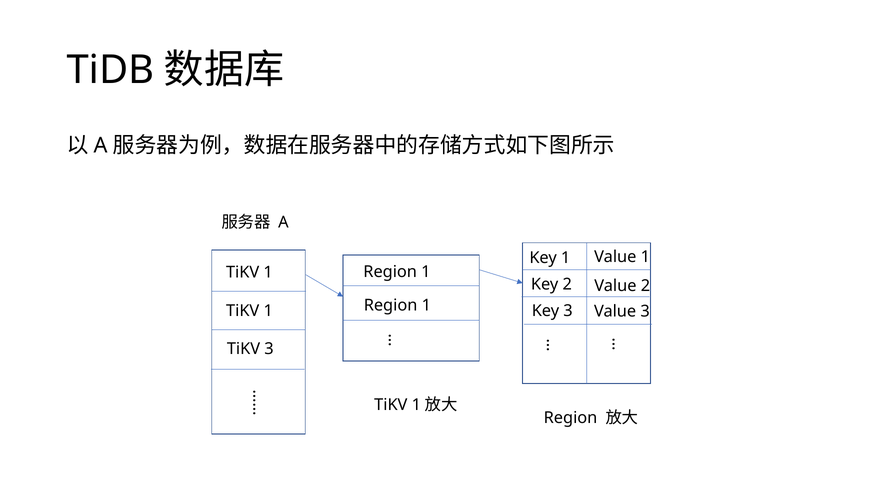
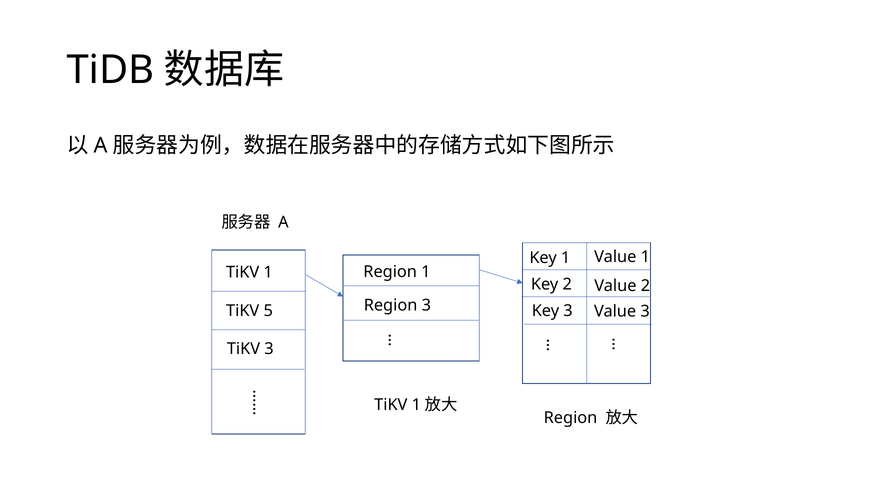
1 at (426, 305): 1 -> 3
1 at (268, 311): 1 -> 5
